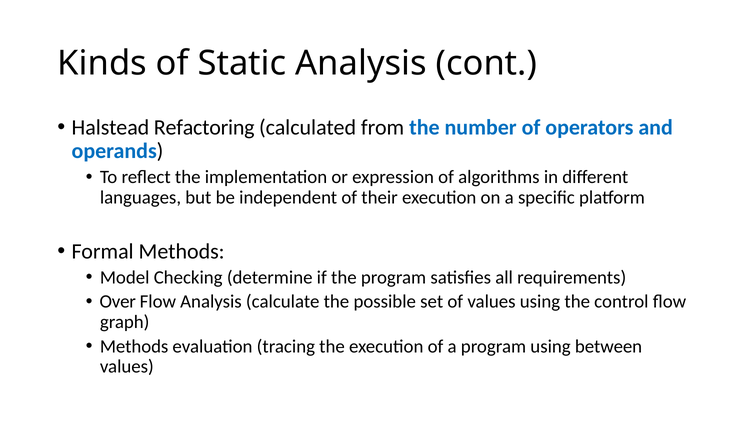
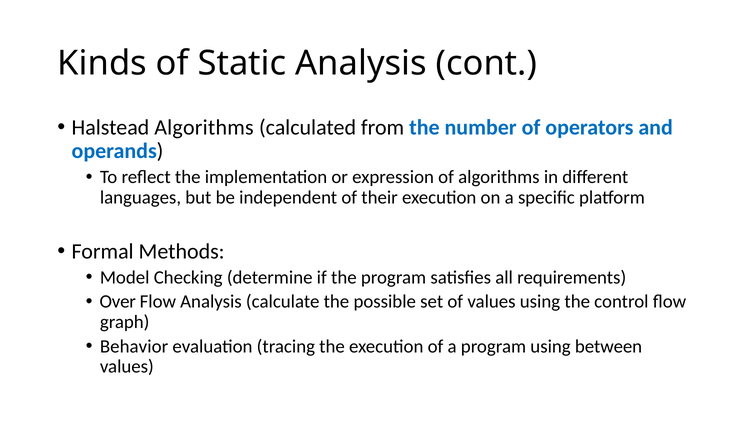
Halstead Refactoring: Refactoring -> Algorithms
Methods at (134, 346): Methods -> Behavior
